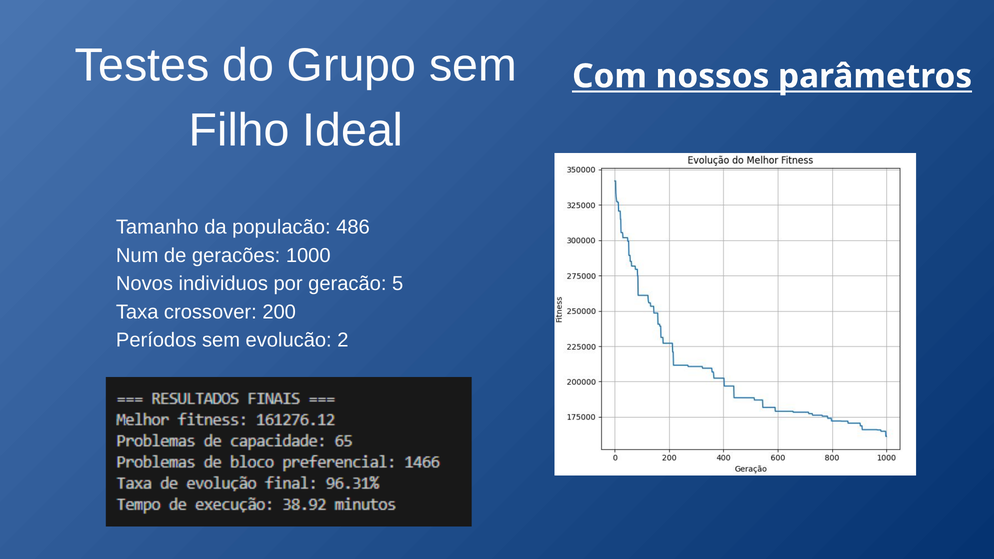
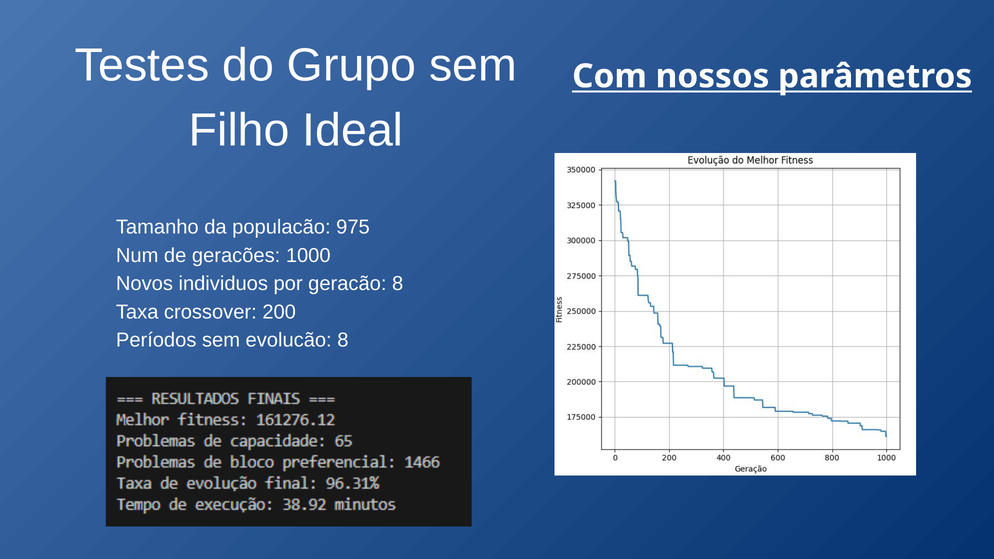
486: 486 -> 975
geracão 5: 5 -> 8
evolucão 2: 2 -> 8
